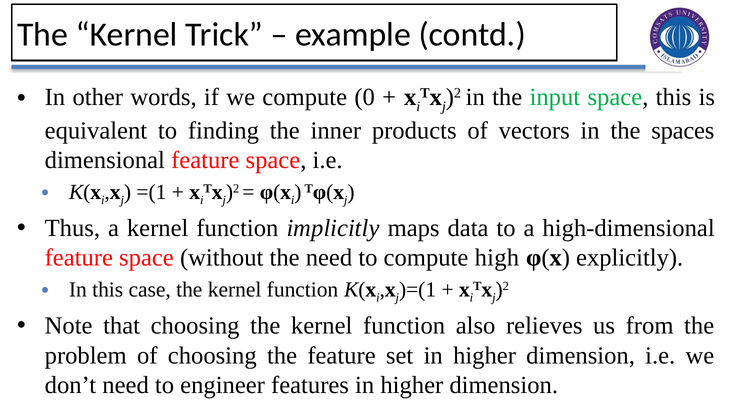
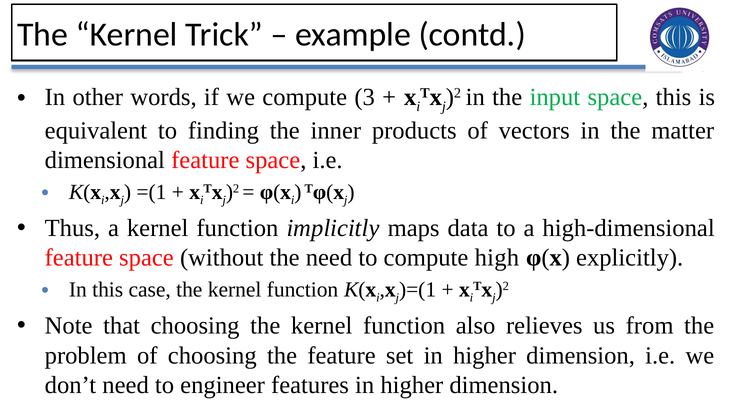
0: 0 -> 3
spaces: spaces -> matter
